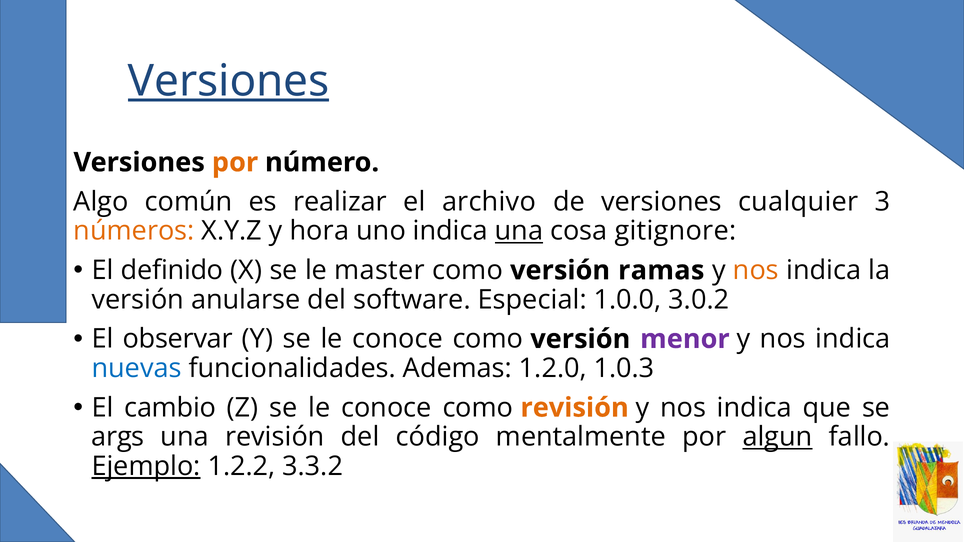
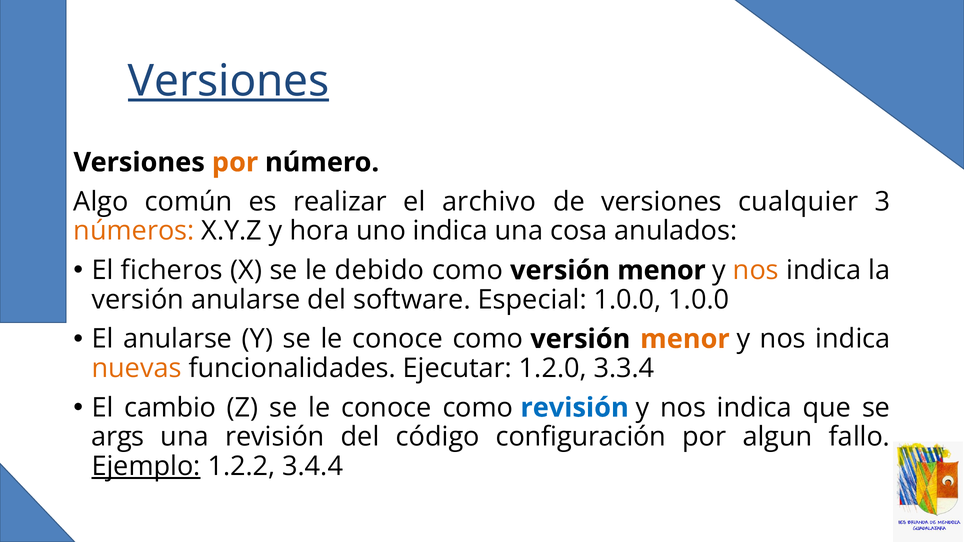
una at (519, 231) underline: present -> none
gitignore: gitignore -> anulados
definido: definido -> ficheros
master: master -> debido
ramas at (661, 271): ramas -> menor
1.0.0 3.0.2: 3.0.2 -> 1.0.0
El observar: observar -> anularse
menor at (685, 339) colour: purple -> orange
nuevas colour: blue -> orange
Ademas: Ademas -> Ejecutar
1.0.3: 1.0.3 -> 3.3.4
revisión at (575, 408) colour: orange -> blue
mentalmente: mentalmente -> configuración
algun underline: present -> none
3.3.2: 3.3.2 -> 3.4.4
